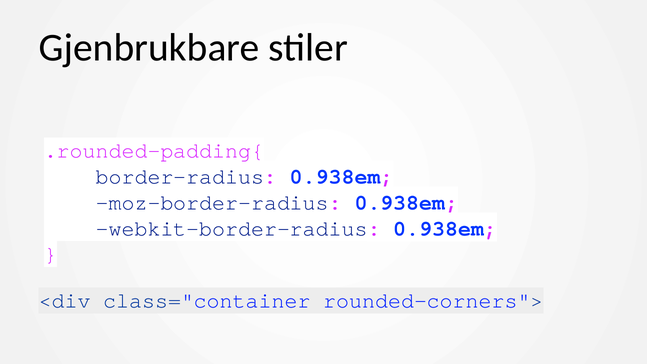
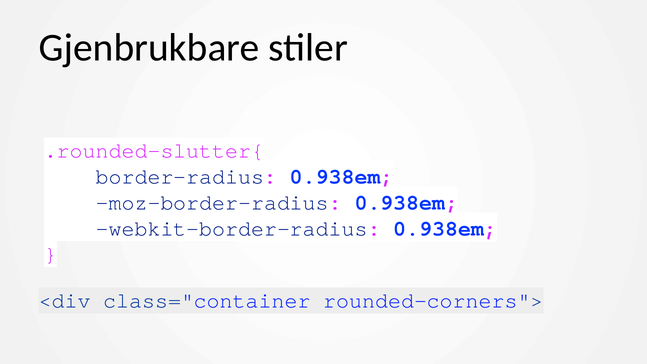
.rounded-padding{: .rounded-padding{ -> .rounded-slutter{
